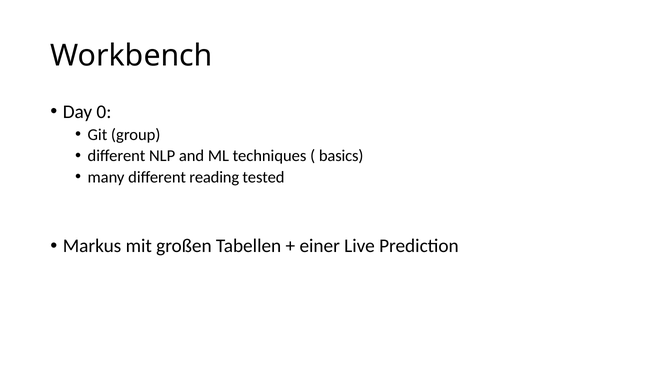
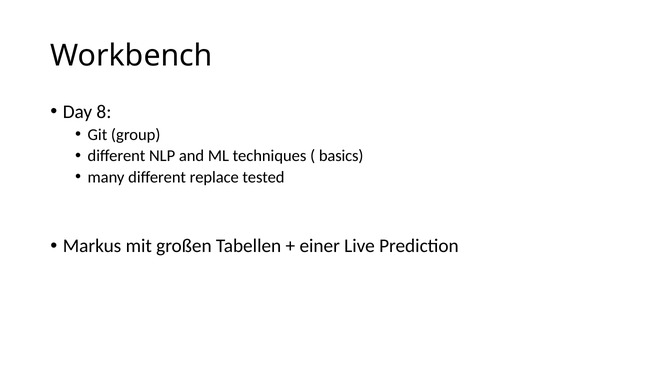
0: 0 -> 8
reading: reading -> replace
